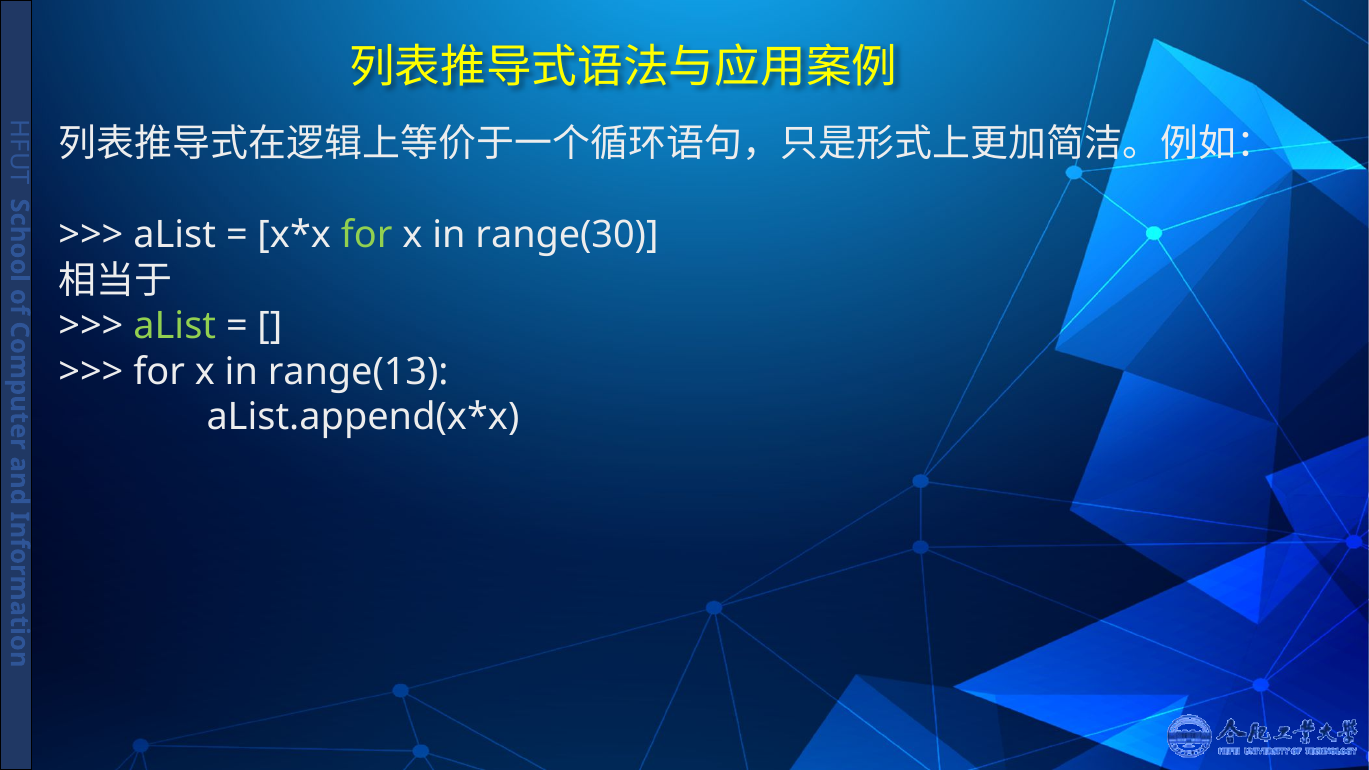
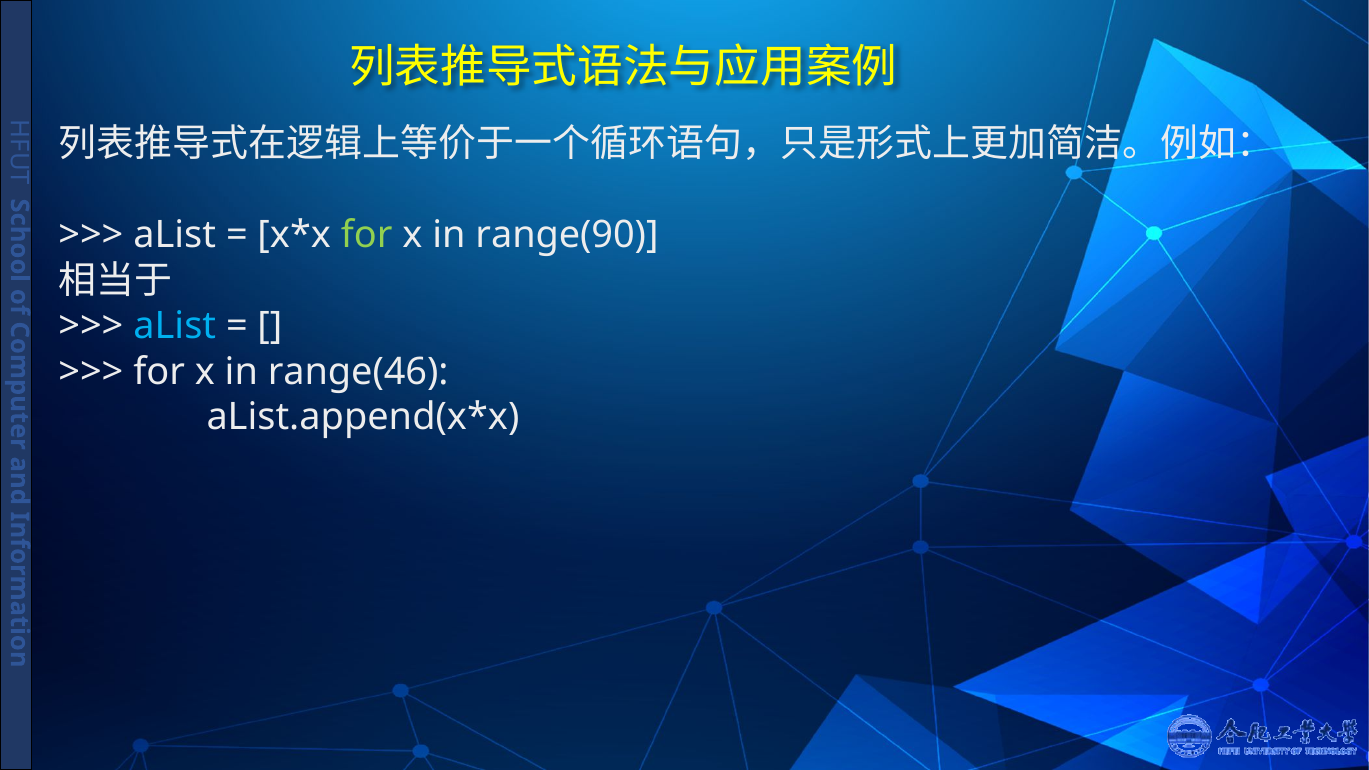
range(30: range(30 -> range(90
aList at (175, 326) colour: light green -> light blue
range(13: range(13 -> range(46
